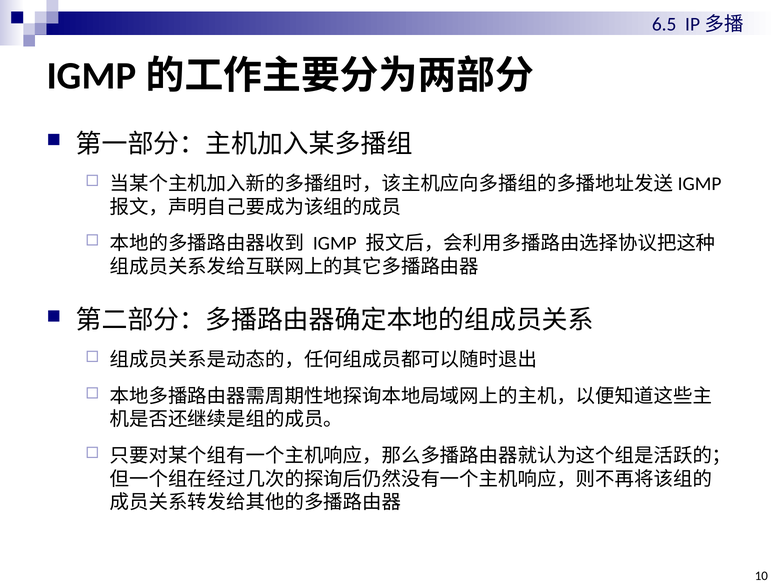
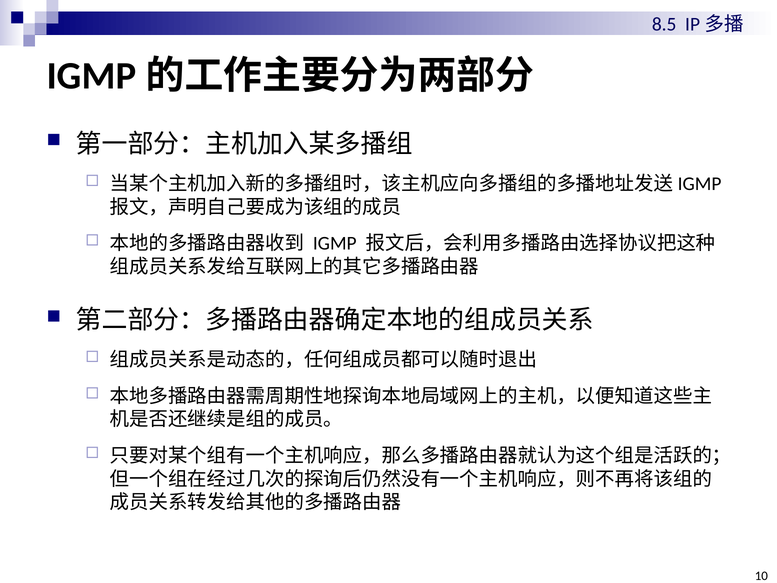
6.5: 6.5 -> 8.5
